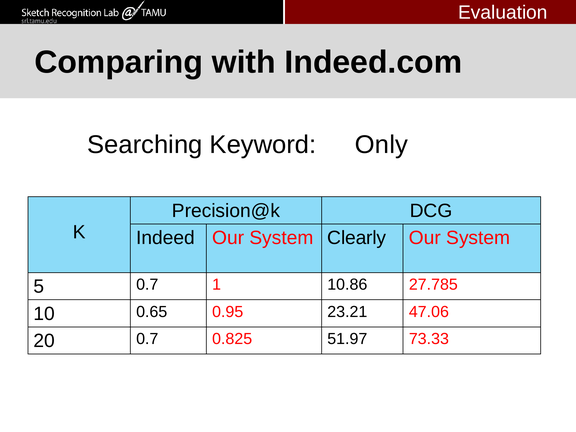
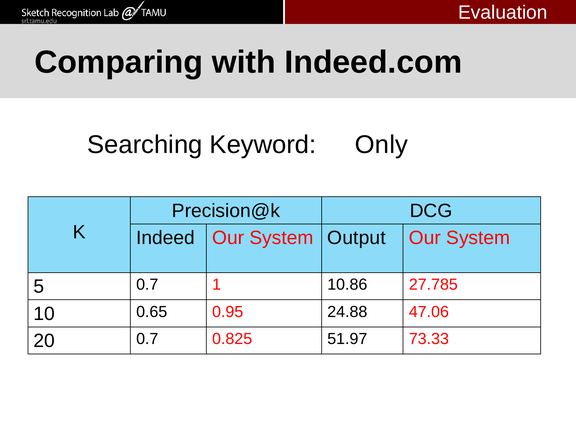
Clearly: Clearly -> Output
23.21: 23.21 -> 24.88
